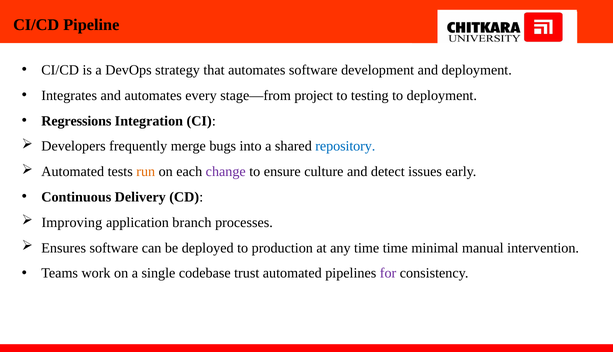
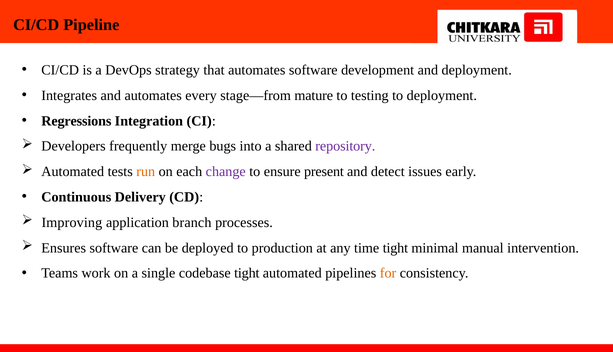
project: project -> mature
repository colour: blue -> purple
culture: culture -> present
time time: time -> tight
codebase trust: trust -> tight
for colour: purple -> orange
